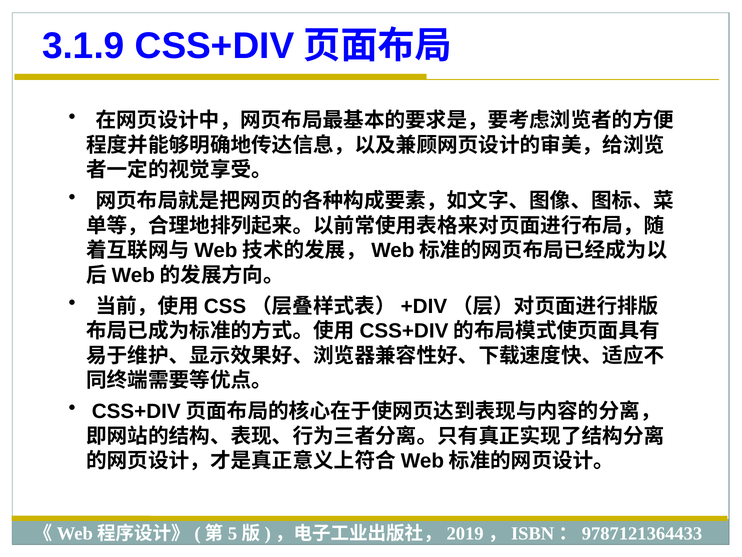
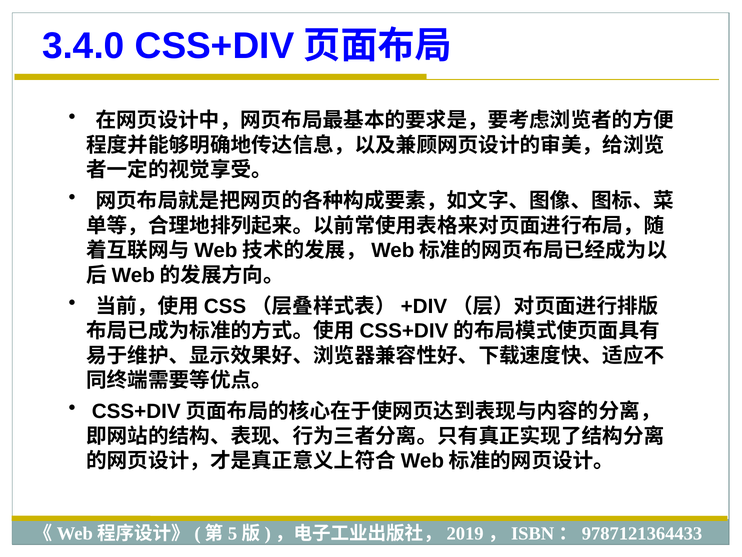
3.1.9: 3.1.9 -> 3.4.0
